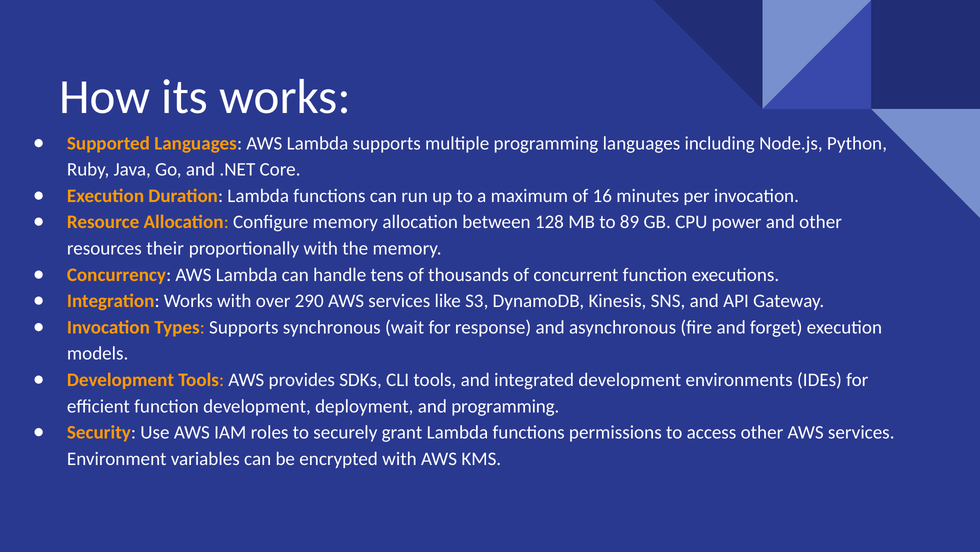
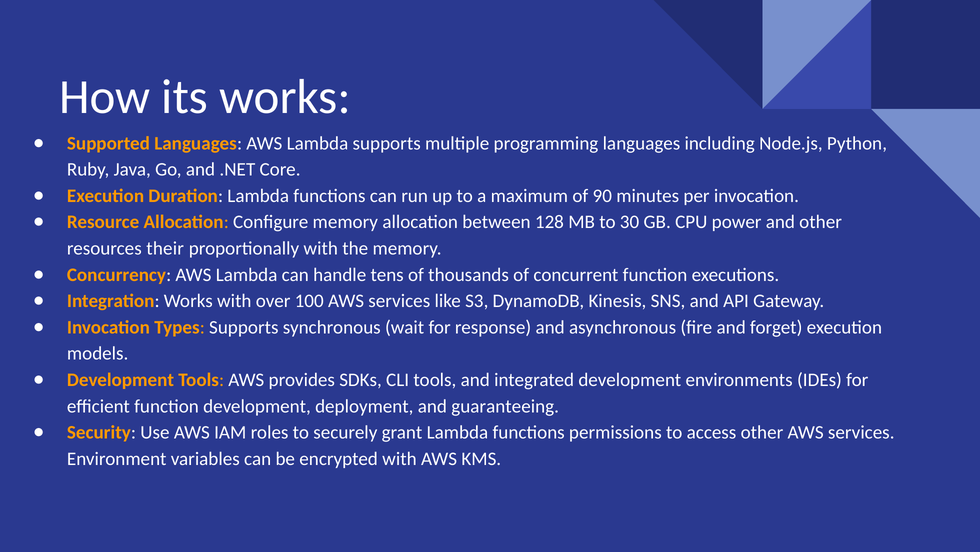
16: 16 -> 90
89: 89 -> 30
290: 290 -> 100
and programming: programming -> guaranteeing
